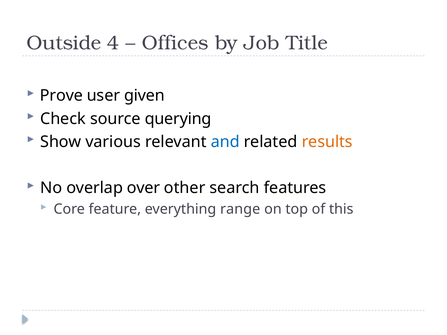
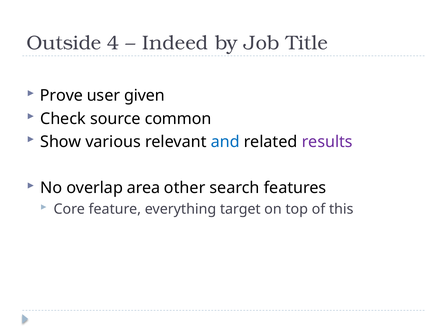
Offices: Offices -> Indeed
querying: querying -> common
results colour: orange -> purple
over: over -> area
range: range -> target
